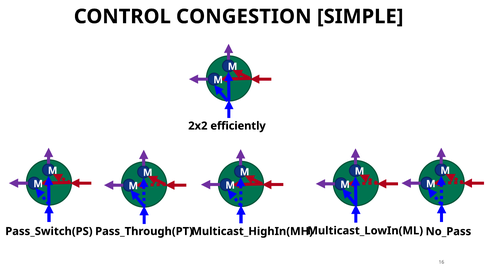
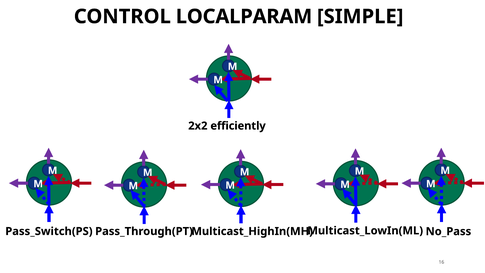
CONGESTION: CONGESTION -> LOCALPARAM
